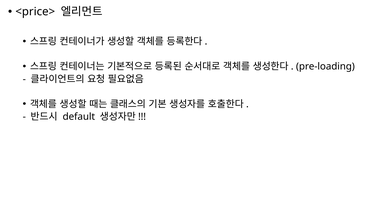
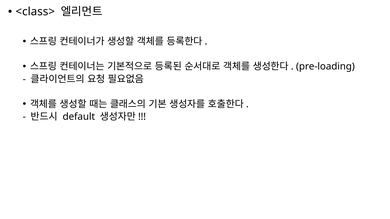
<price>: <price> -> <class>
